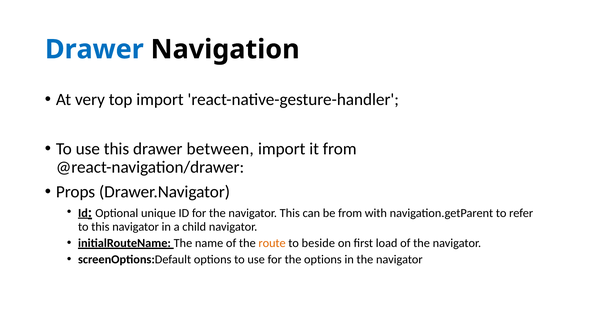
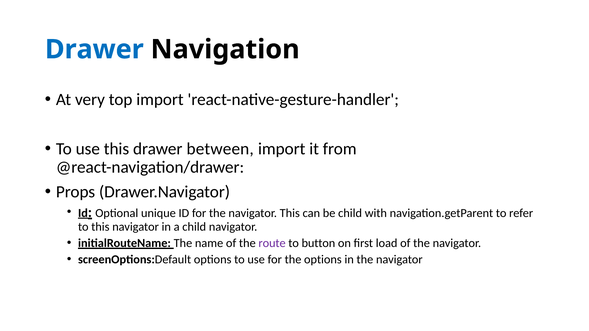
be from: from -> child
route colour: orange -> purple
beside: beside -> button
